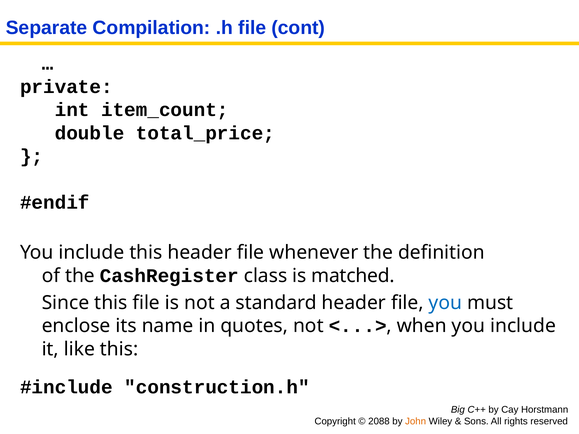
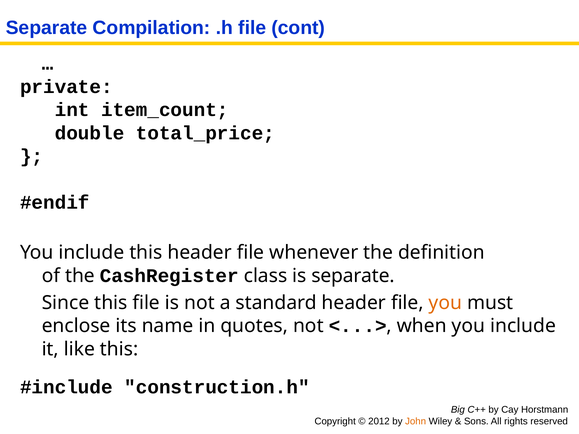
is matched: matched -> separate
you at (445, 303) colour: blue -> orange
2088: 2088 -> 2012
